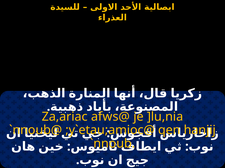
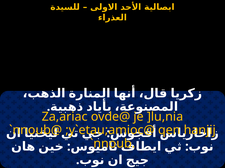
afws@: afws@ -> ovde@
